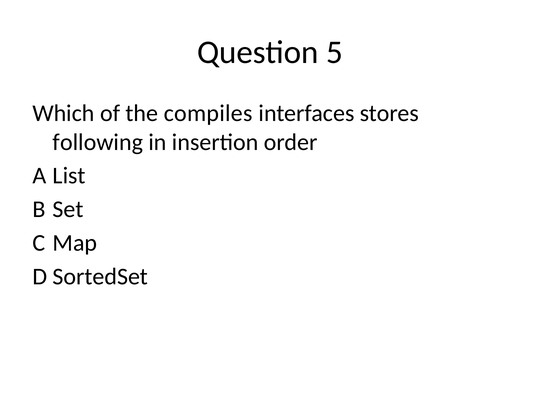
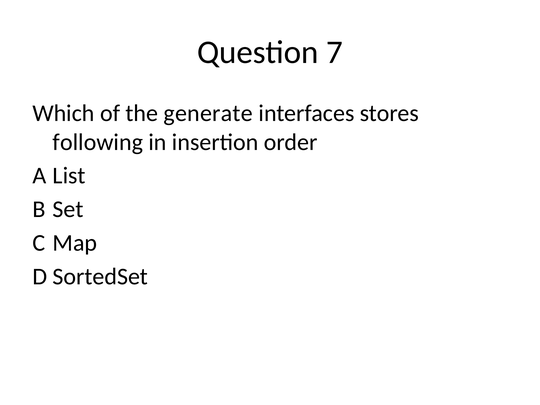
5: 5 -> 7
compiles: compiles -> generate
